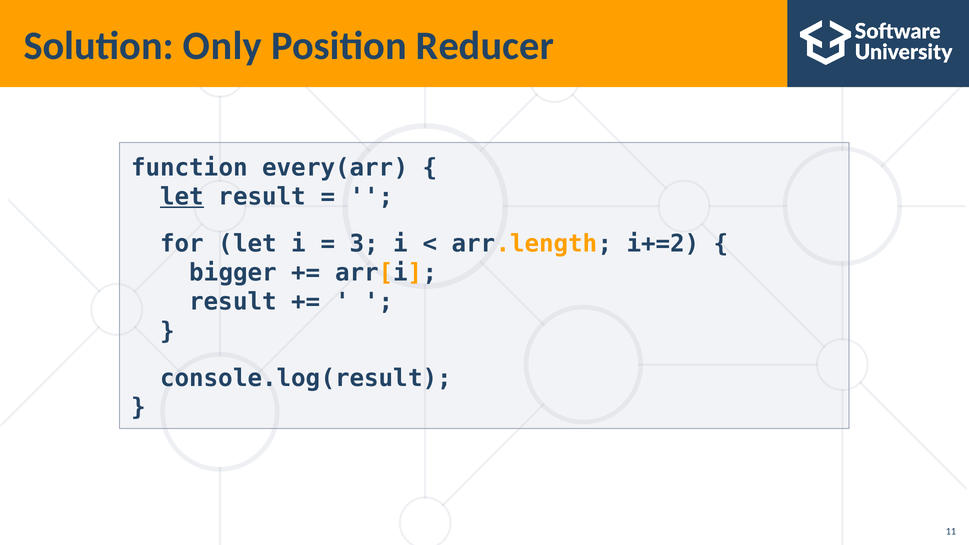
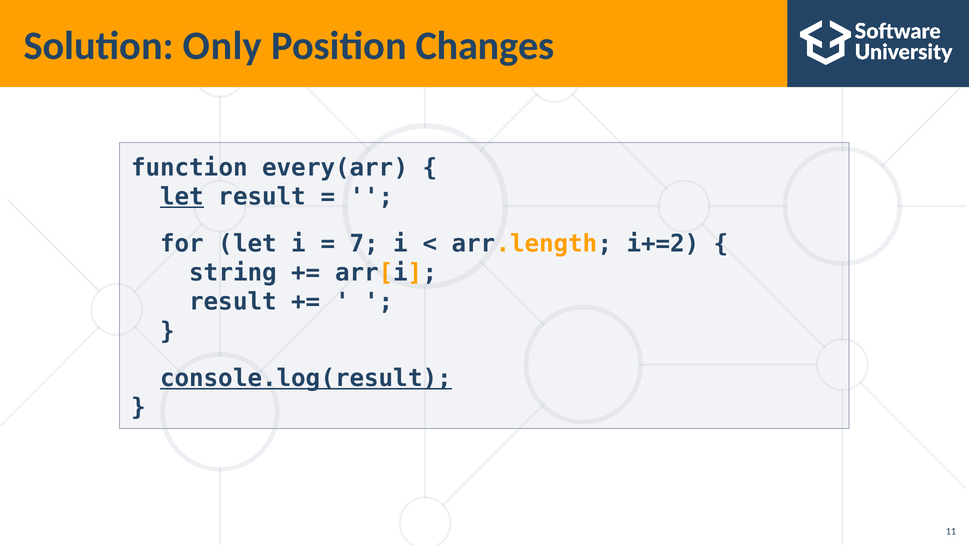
Reducer: Reducer -> Changes
3: 3 -> 7
bigger: bigger -> string
console.log(result underline: none -> present
